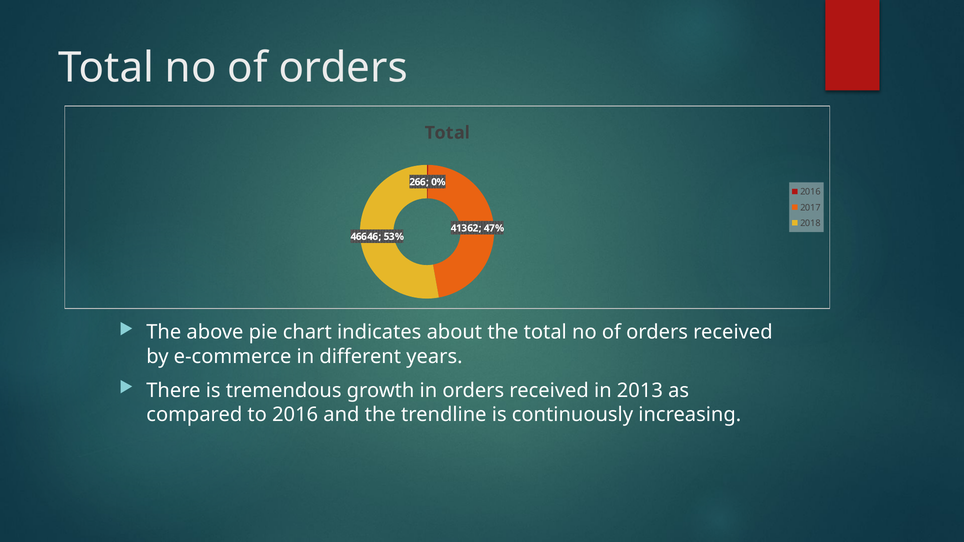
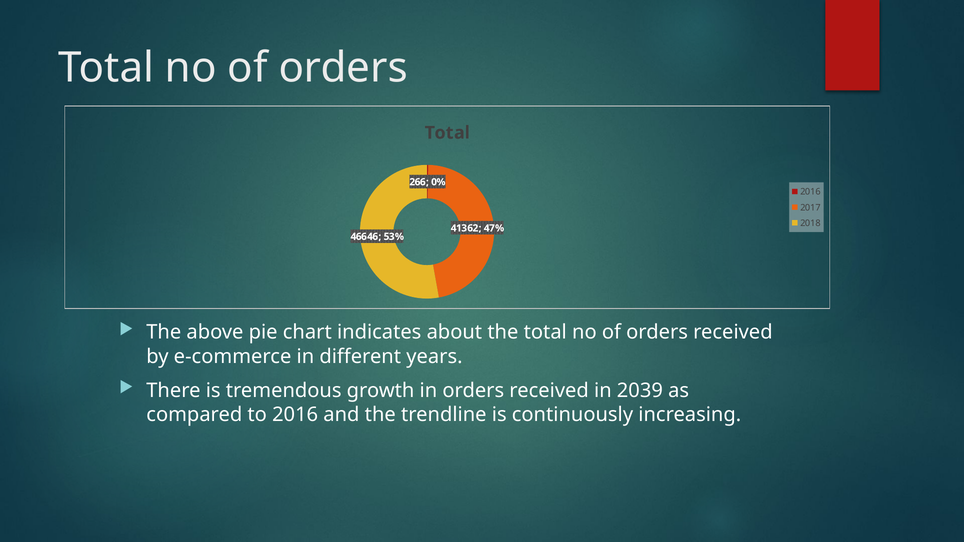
2013: 2013 -> 2039
